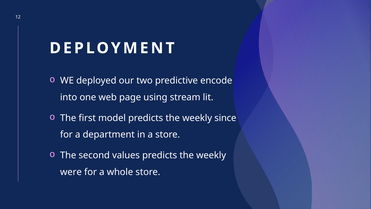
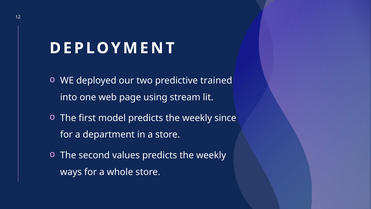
encode: encode -> trained
were: were -> ways
